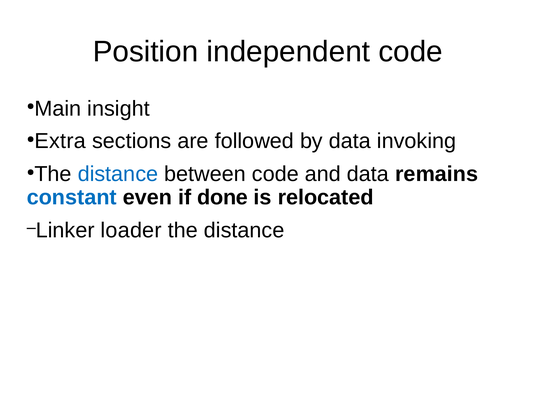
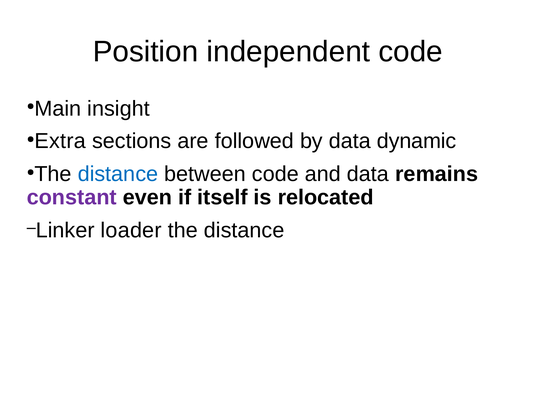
invoking: invoking -> dynamic
constant colour: blue -> purple
done: done -> itself
